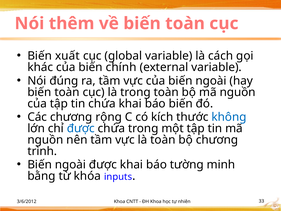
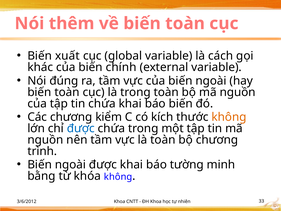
rộng: rộng -> kiểm
không at (229, 117) colour: blue -> orange
khóa inputs: inputs -> không
